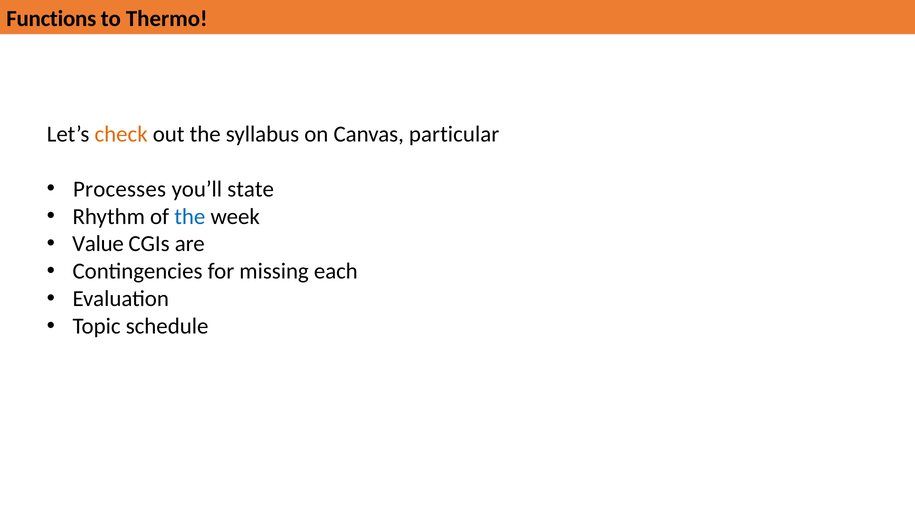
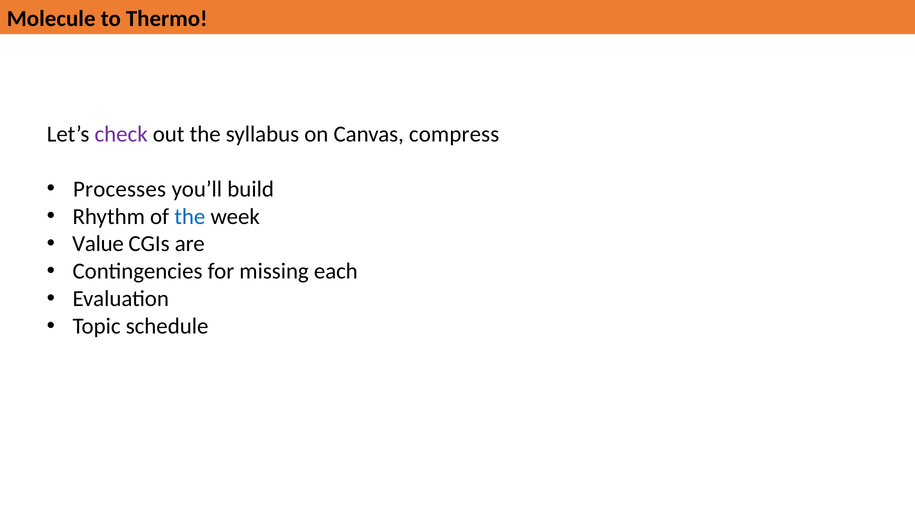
Functions: Functions -> Molecule
check colour: orange -> purple
particular: particular -> compress
state: state -> build
